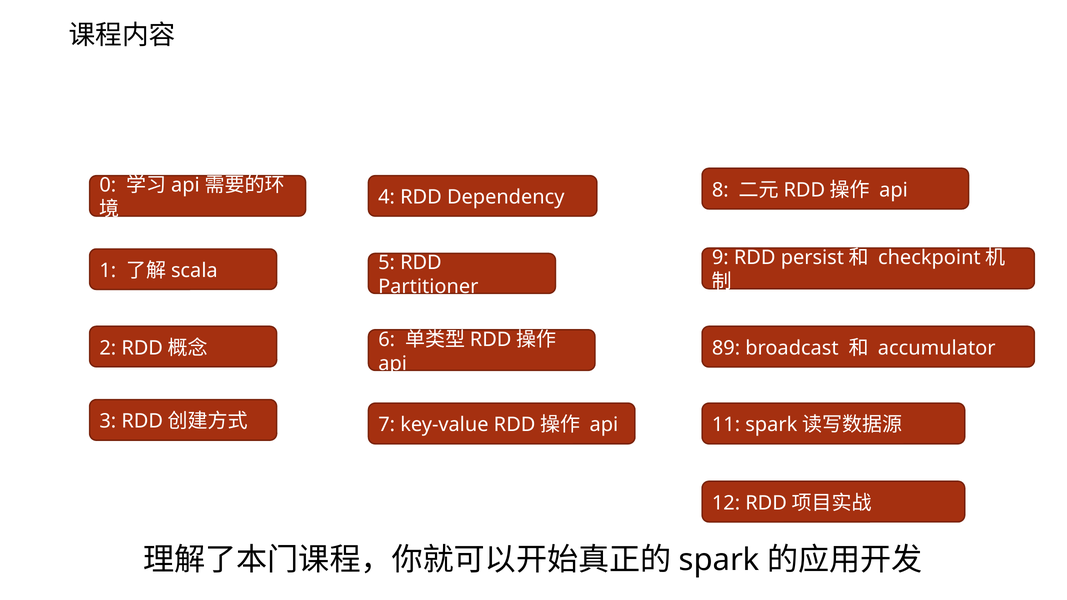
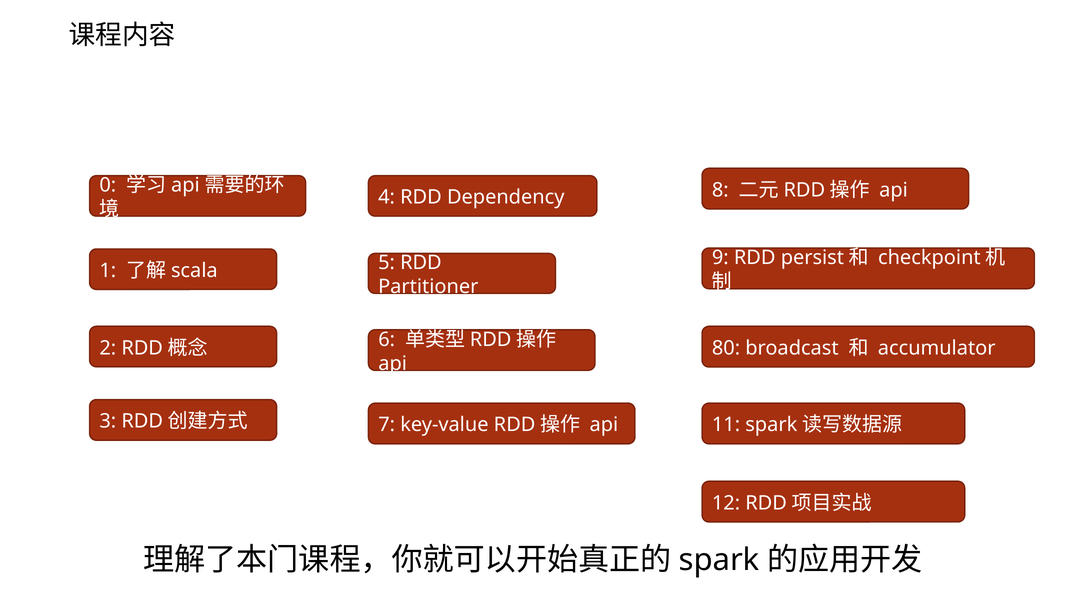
89: 89 -> 80
